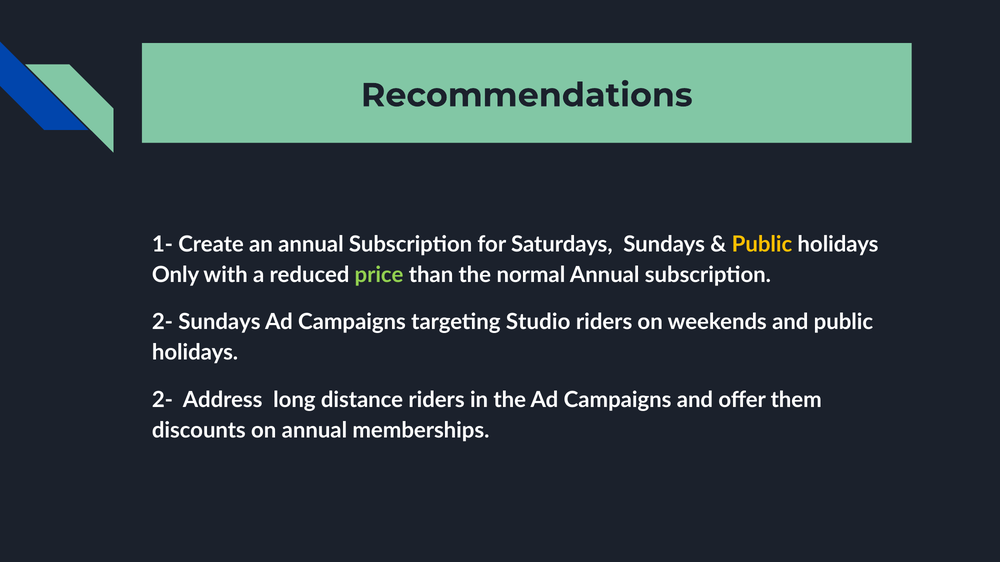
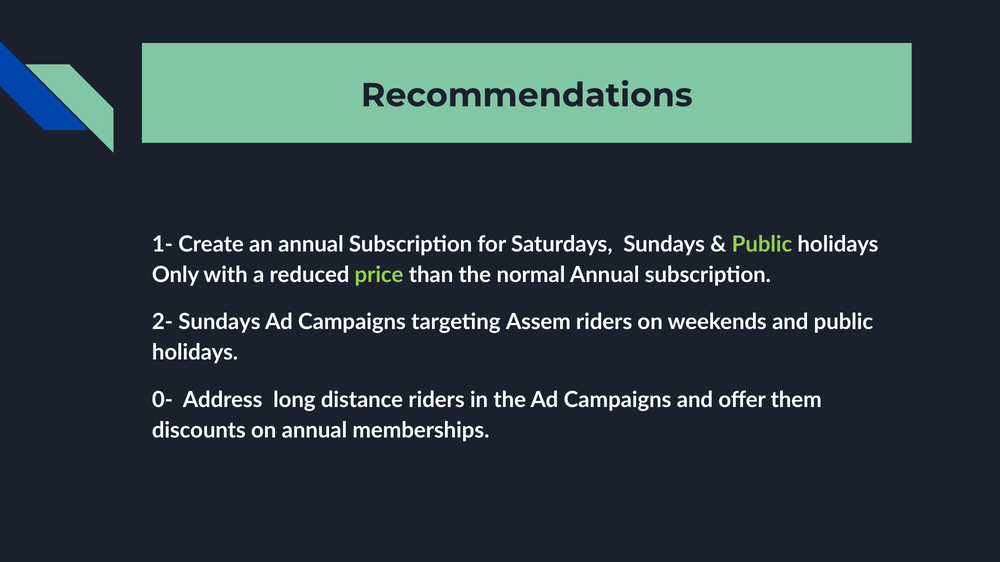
Public at (762, 245) colour: yellow -> light green
Studio: Studio -> Assem
2- at (162, 400): 2- -> 0-
